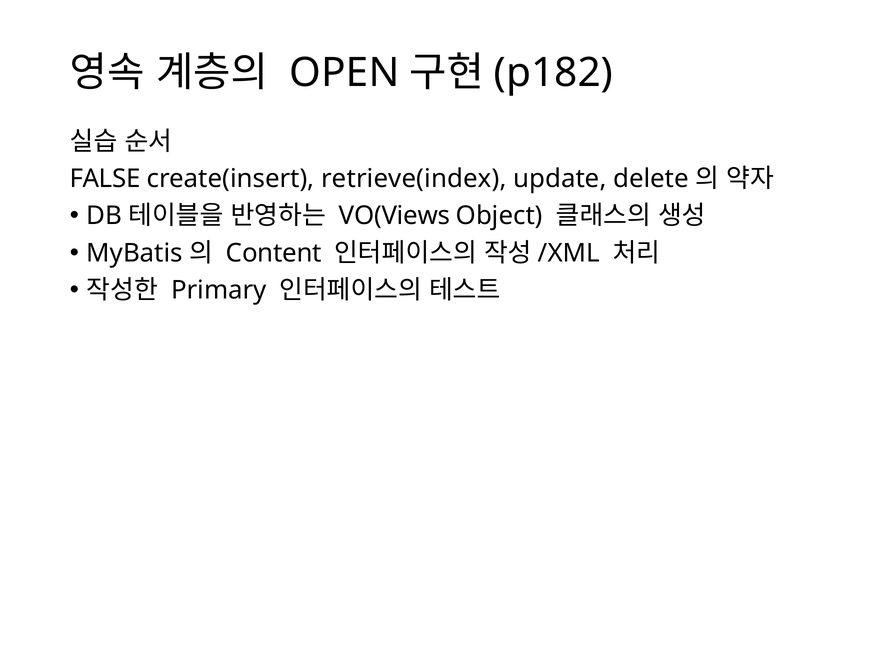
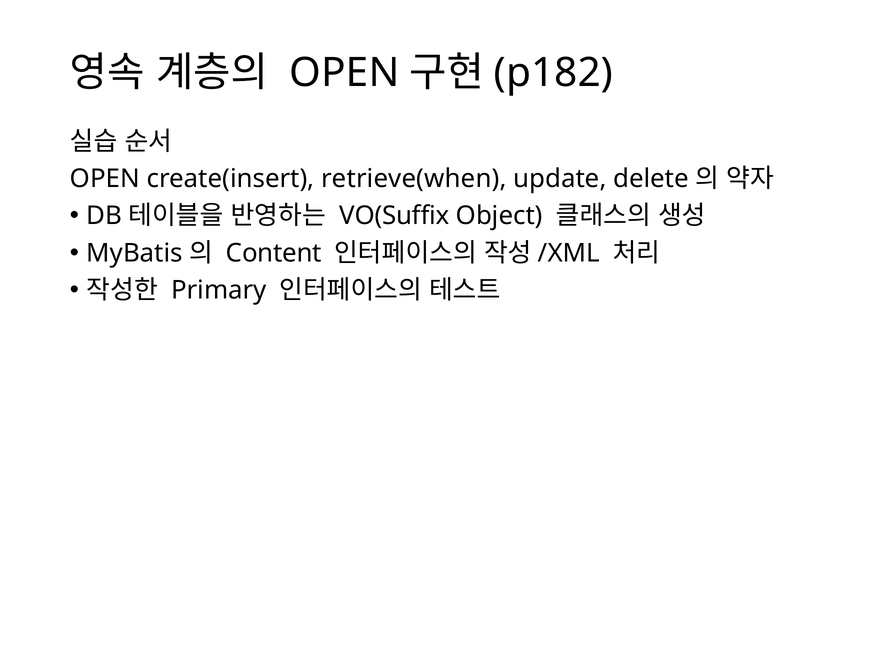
FALSE at (105, 178): FALSE -> OPEN
retrieve(index: retrieve(index -> retrieve(when
VO(Views: VO(Views -> VO(Suffix
